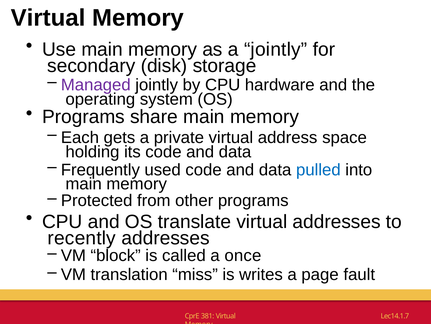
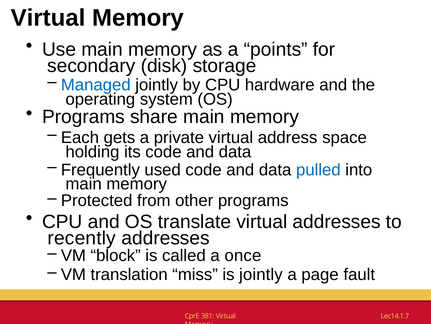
a jointly: jointly -> points
Managed colour: purple -> blue
is writes: writes -> jointly
